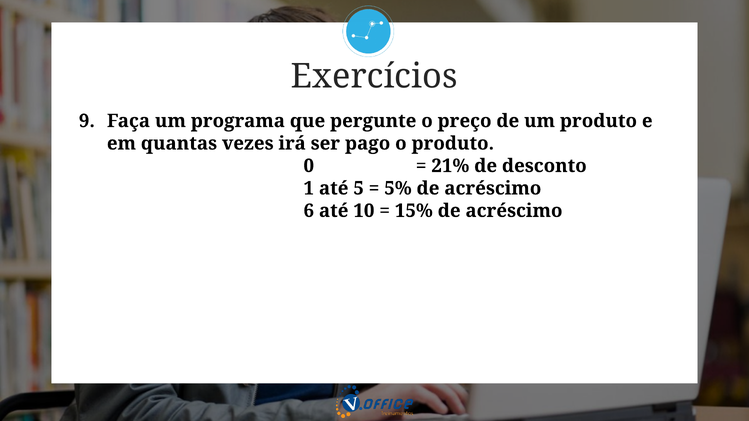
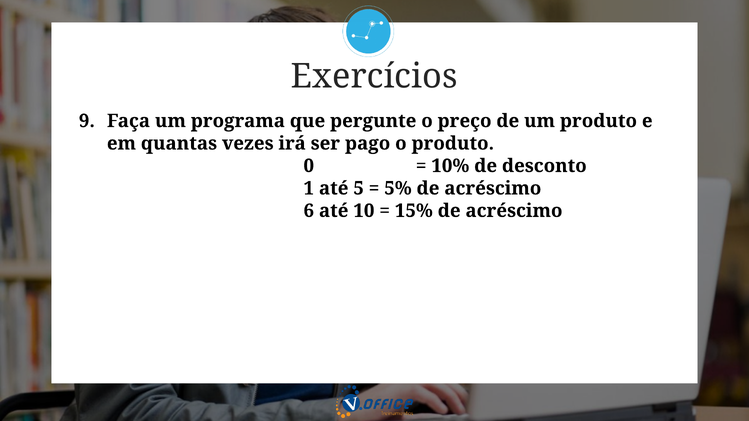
21%: 21% -> 10%
